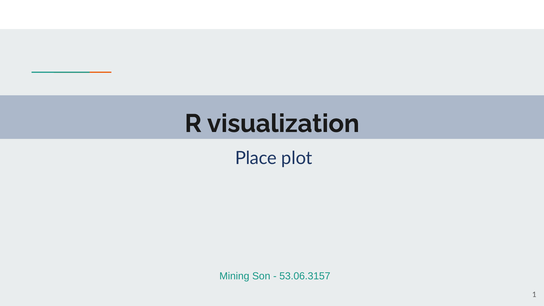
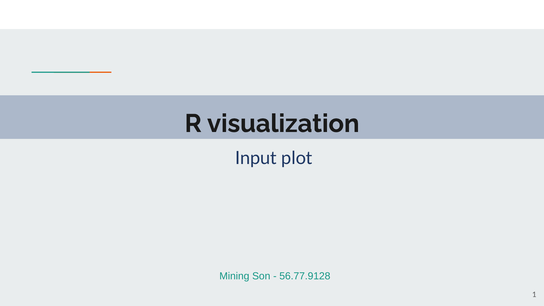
Place: Place -> Input
53.06.3157: 53.06.3157 -> 56.77.9128
